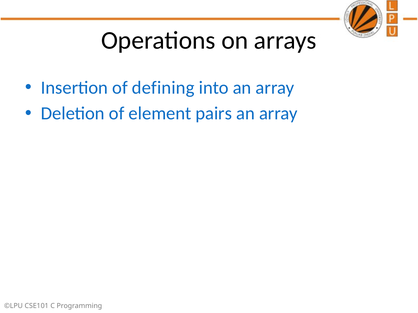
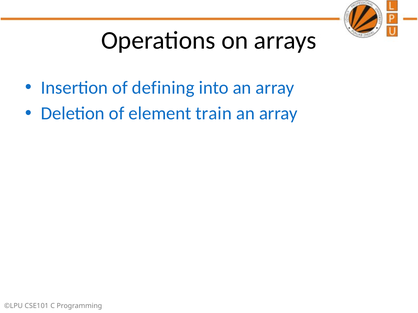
pairs: pairs -> train
